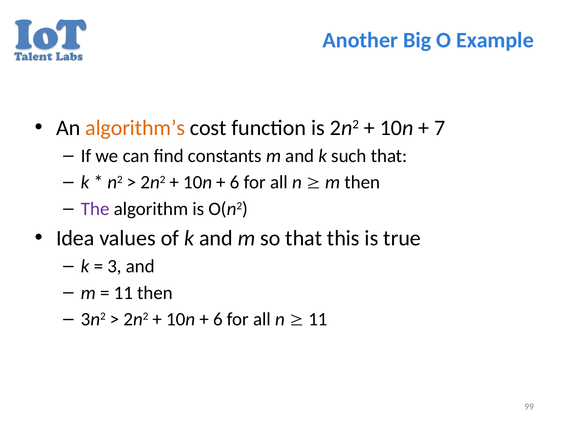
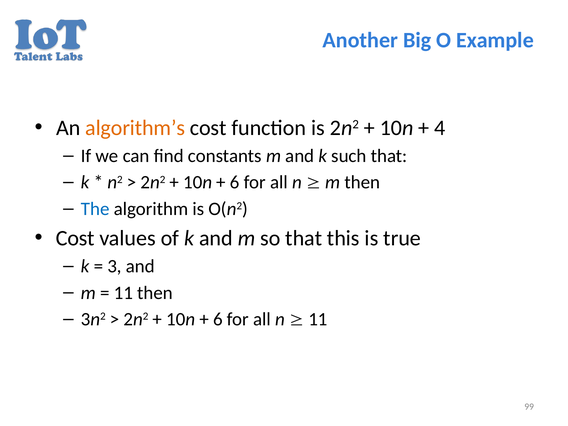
7: 7 -> 4
The colour: purple -> blue
Idea at (75, 238): Idea -> Cost
